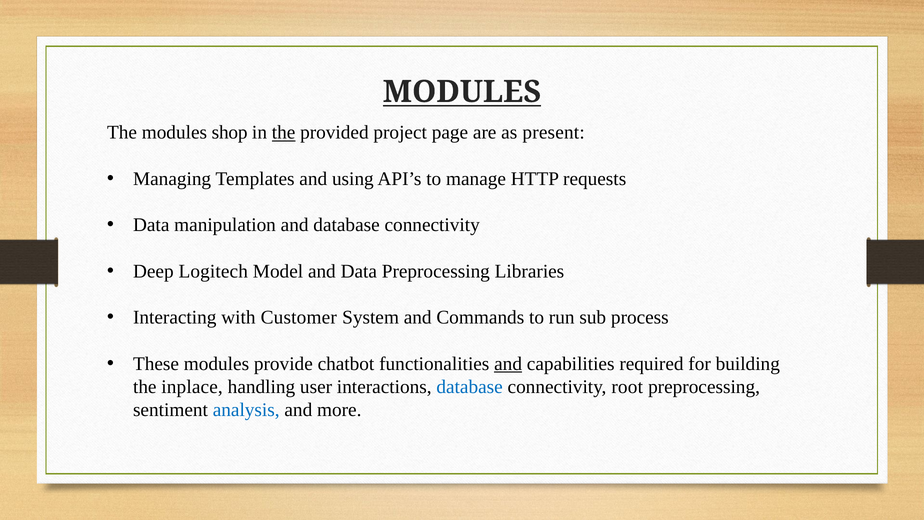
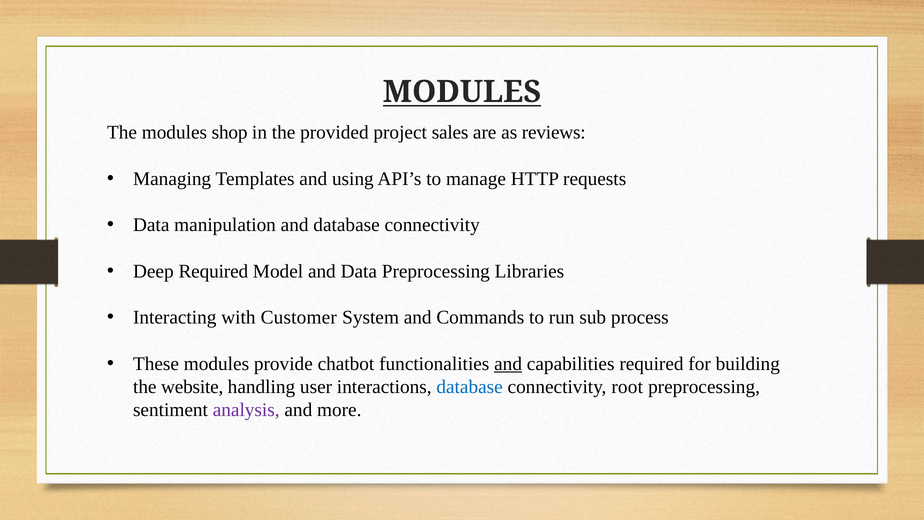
the at (284, 133) underline: present -> none
page: page -> sales
present: present -> reviews
Deep Logitech: Logitech -> Required
inplace: inplace -> website
analysis colour: blue -> purple
